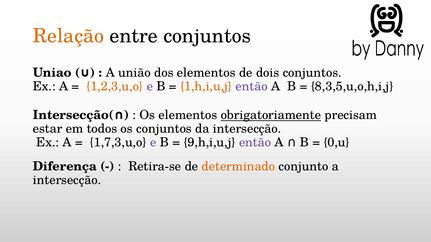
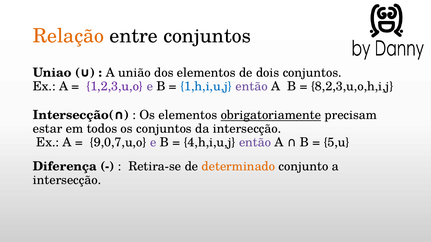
1,2,3,u,o colour: orange -> purple
1,h,i,u,j colour: orange -> blue
8,3,5,u,o,h,i,j: 8,3,5,u,o,h,i,j -> 8,2,3,u,o,h,i,j
1,7,3,u,o: 1,7,3,u,o -> 9,0,7,u,o
9,h,i,u,j: 9,h,i,u,j -> 4,h,i,u,j
0,u: 0,u -> 5,u
